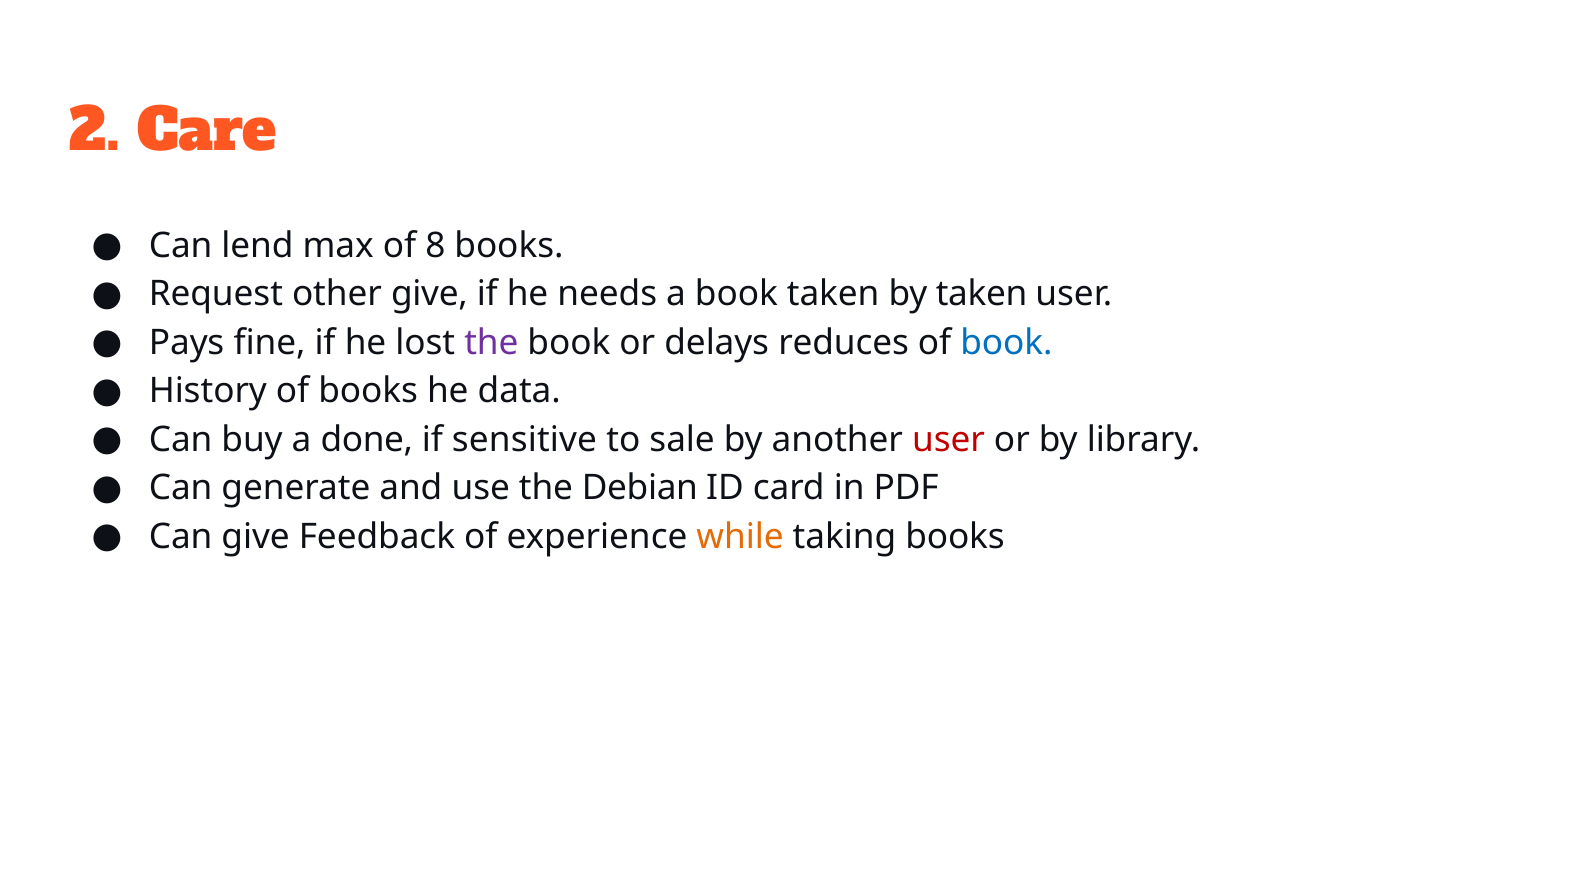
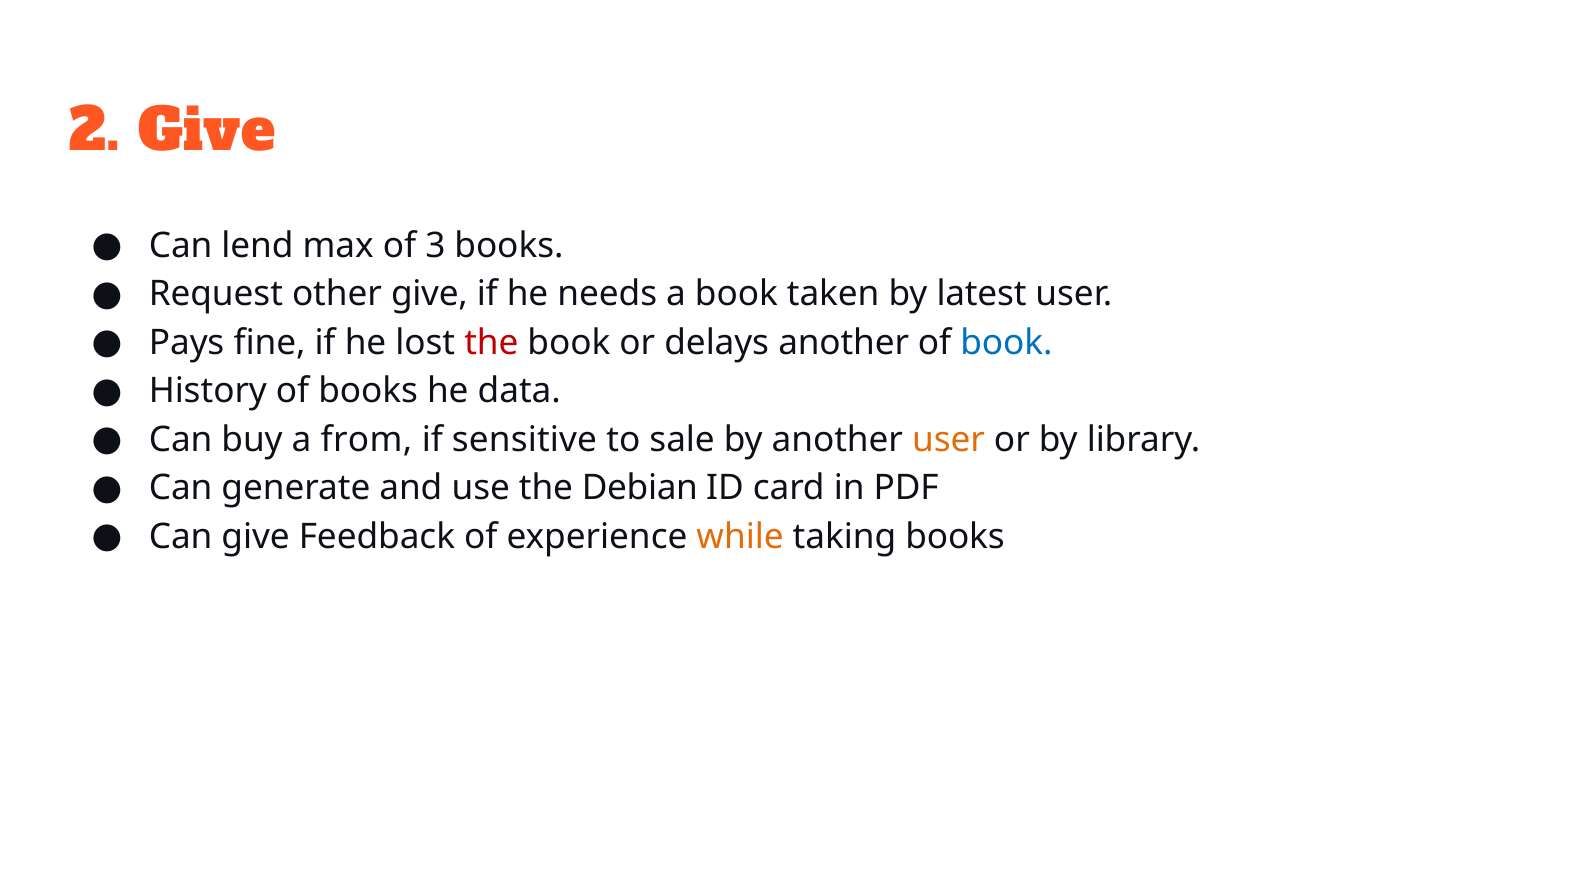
2 Care: Care -> Give
8: 8 -> 3
by taken: taken -> latest
the at (491, 342) colour: purple -> red
delays reduces: reduces -> another
done: done -> from
user at (949, 439) colour: red -> orange
